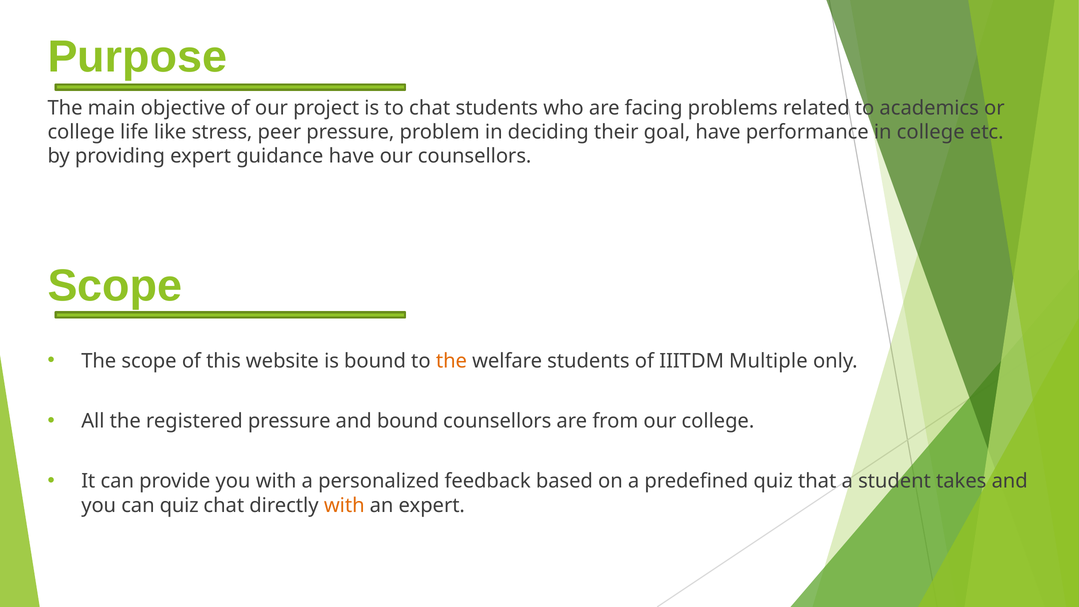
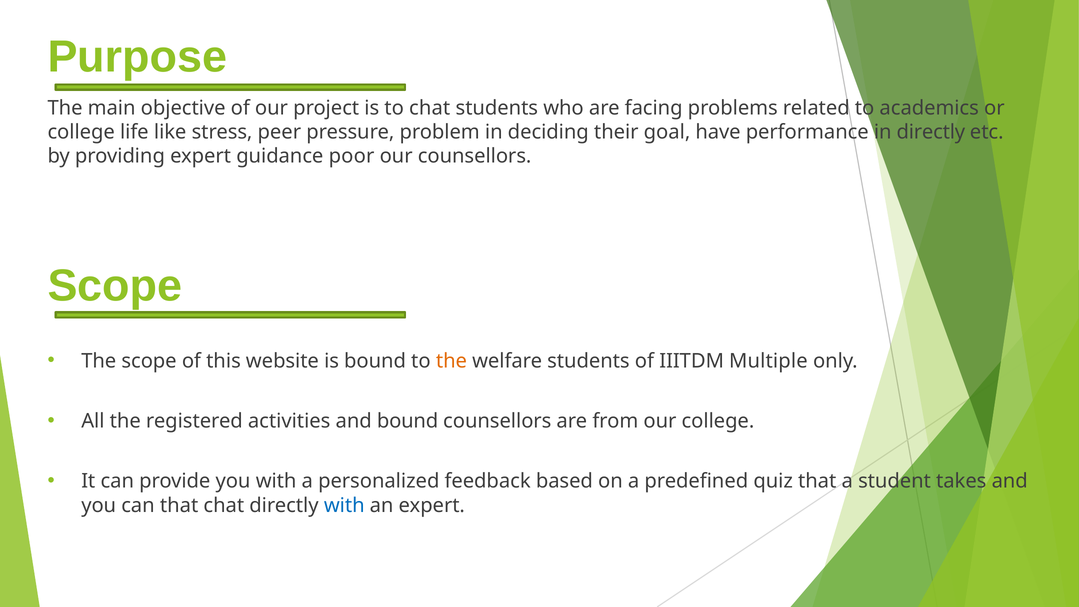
in college: college -> directly
guidance have: have -> poor
registered pressure: pressure -> activities
can quiz: quiz -> that
with at (344, 505) colour: orange -> blue
